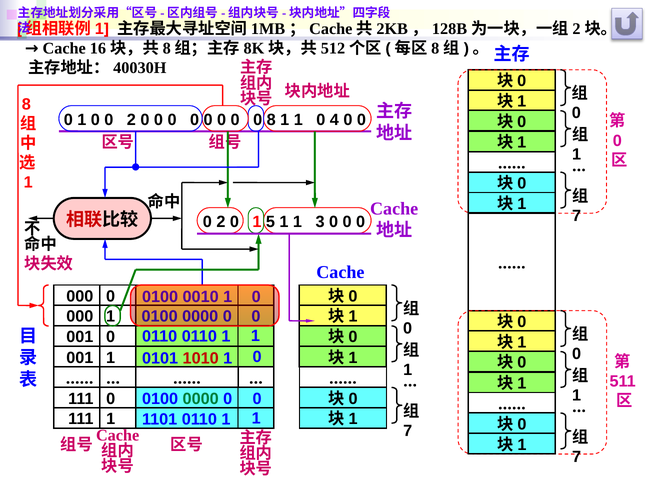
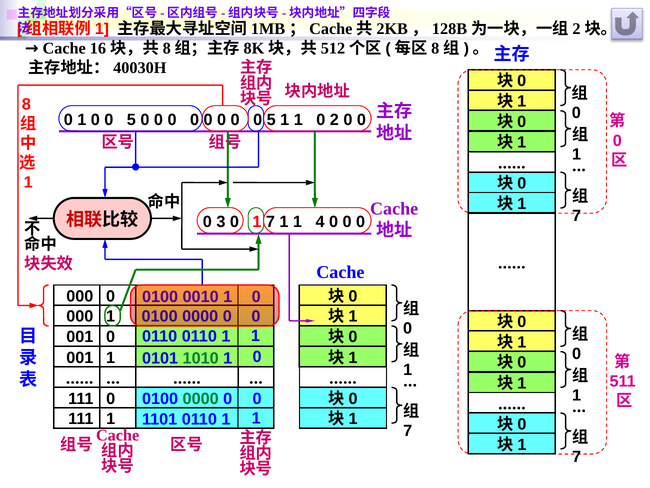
1 0 0 2: 2 -> 5
0 0 0 8: 8 -> 5
4: 4 -> 2
2 at (221, 221): 2 -> 3
1 5: 5 -> 7
3: 3 -> 4
1010 colour: red -> green
